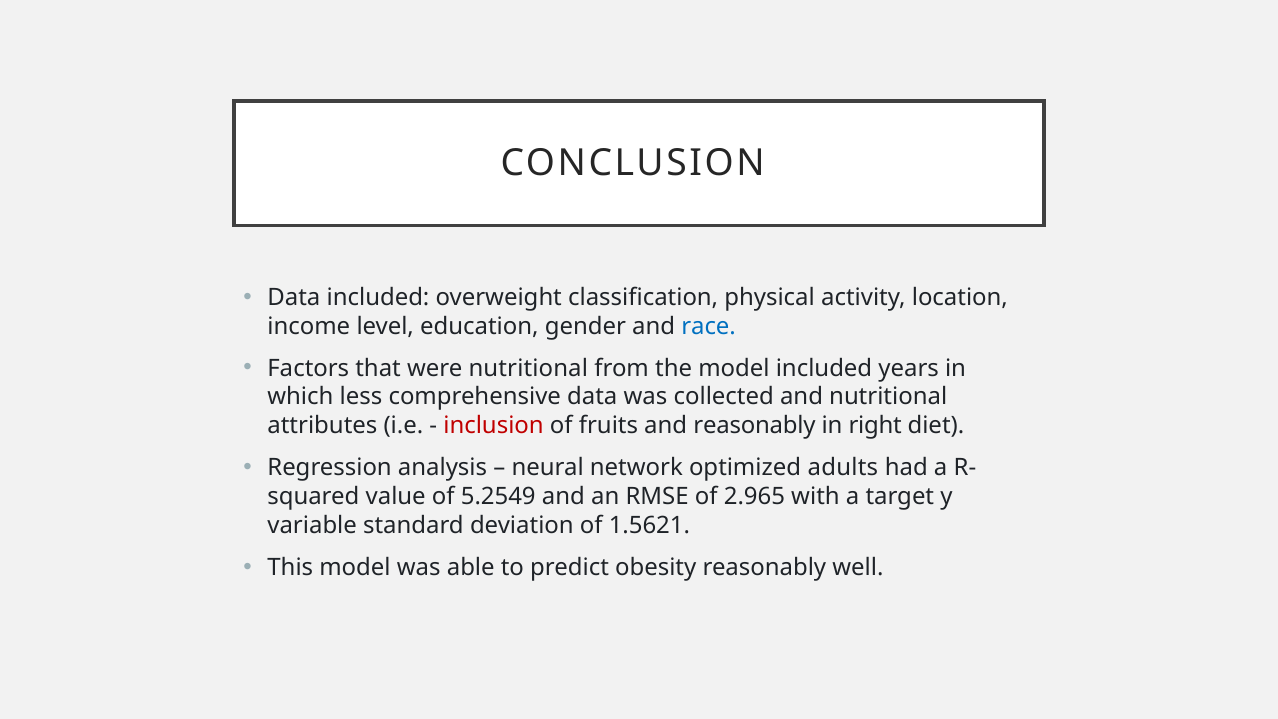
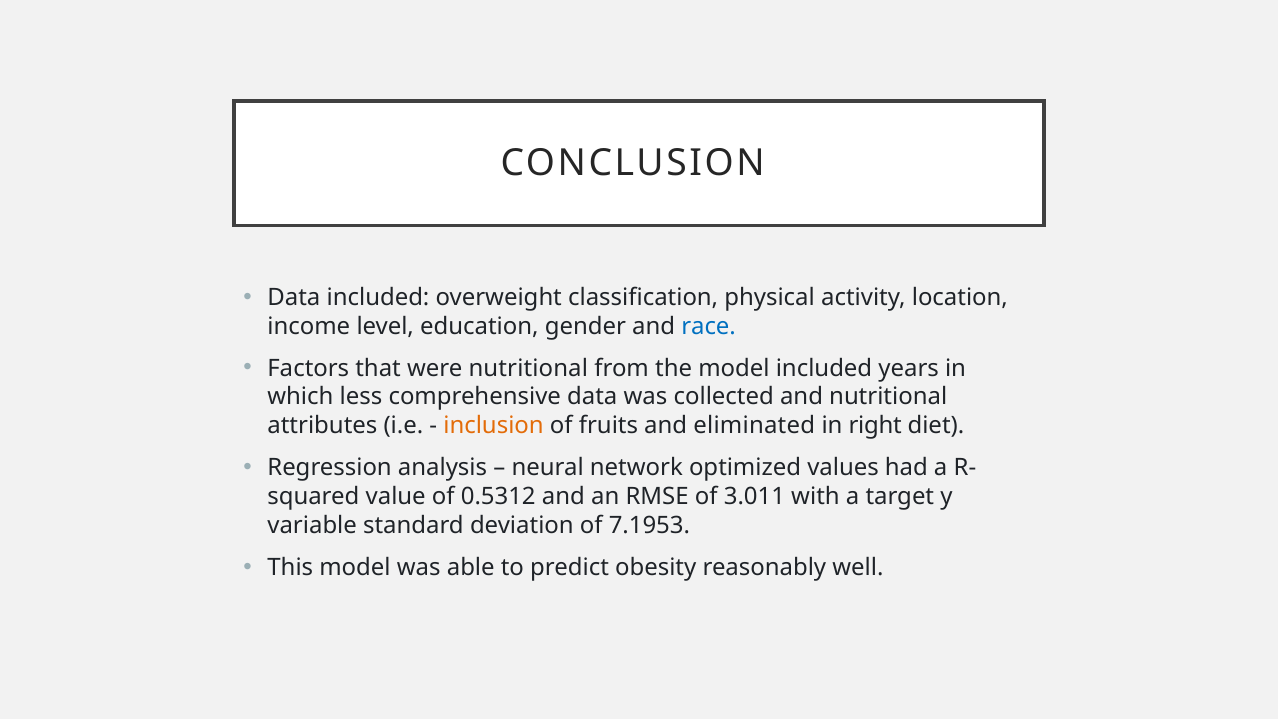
inclusion colour: red -> orange
and reasonably: reasonably -> eliminated
adults: adults -> values
5.2549: 5.2549 -> 0.5312
2.965: 2.965 -> 3.011
1.5621: 1.5621 -> 7.1953
